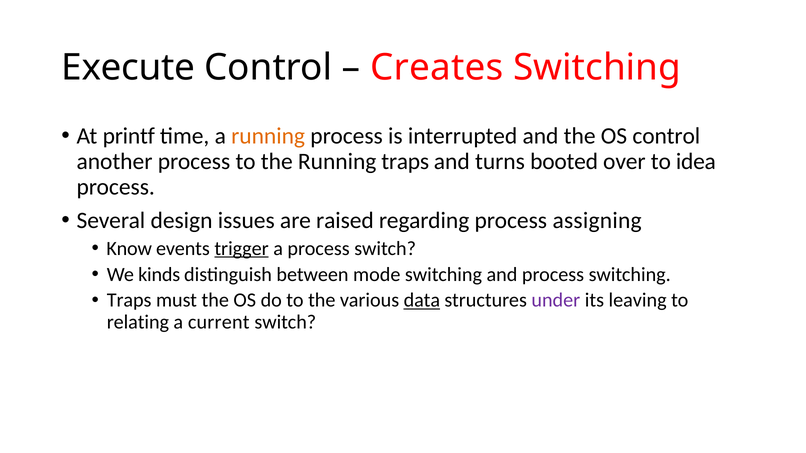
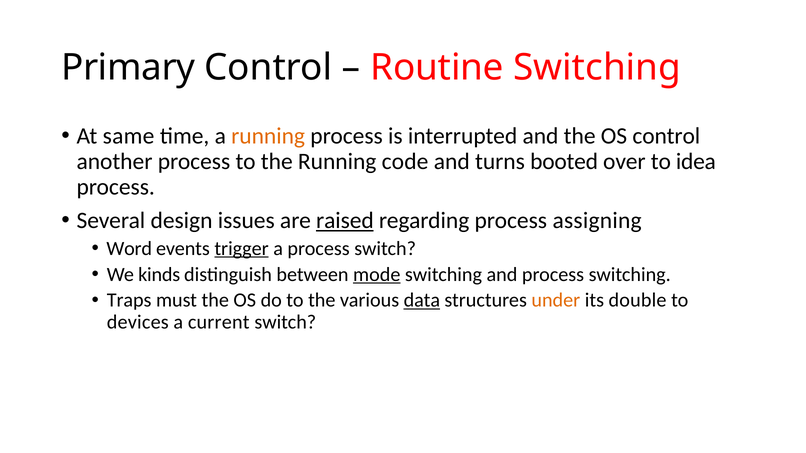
Execute: Execute -> Primary
Creates: Creates -> Routine
printf: printf -> same
Running traps: traps -> code
raised underline: none -> present
Know: Know -> Word
mode underline: none -> present
under colour: purple -> orange
leaving: leaving -> double
relating: relating -> devices
